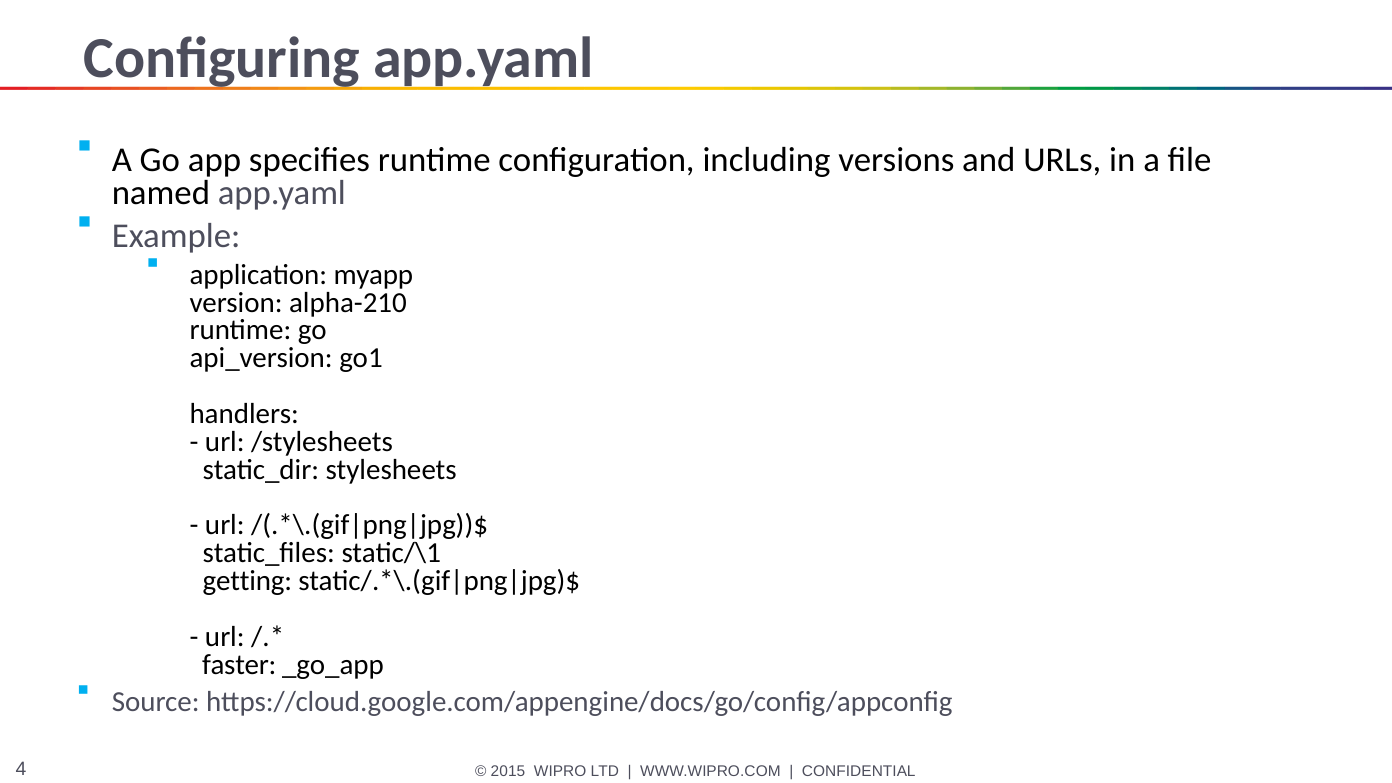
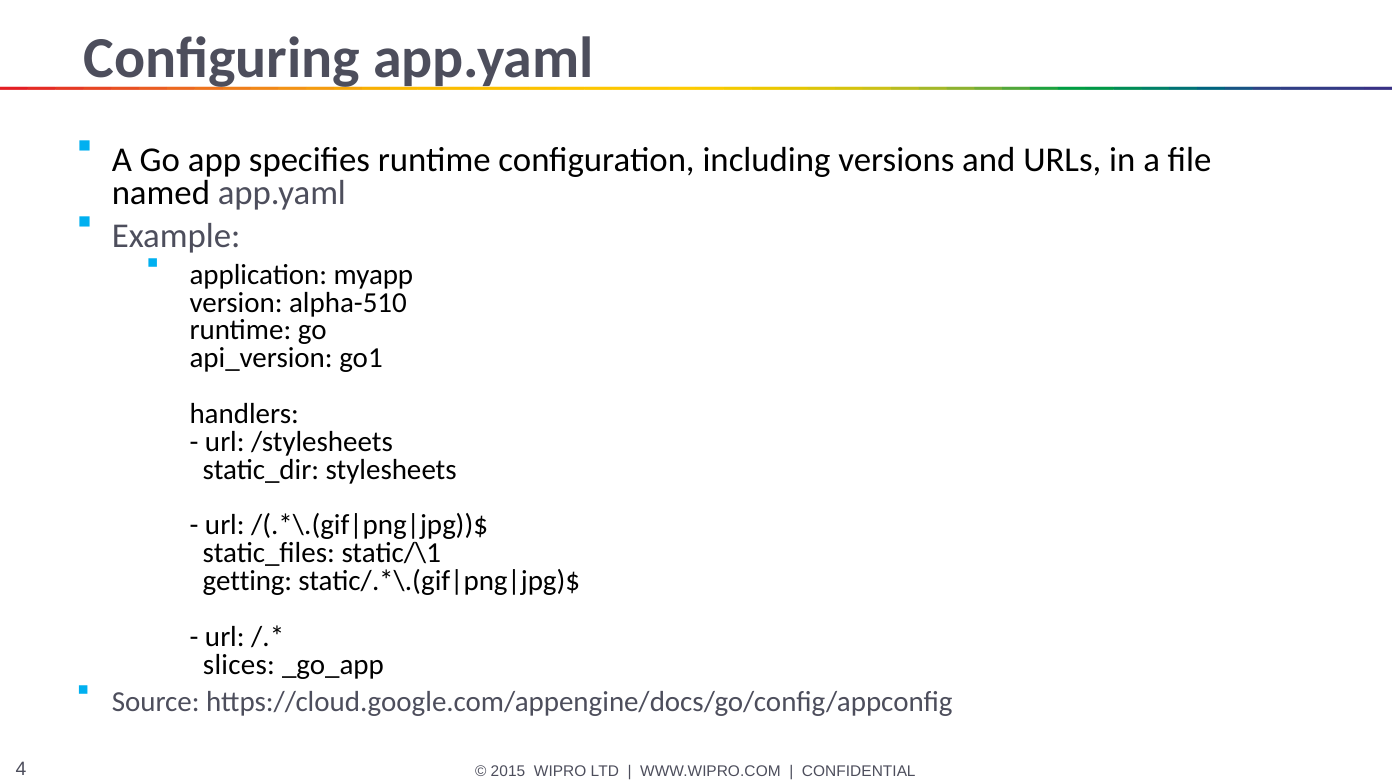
alpha-210: alpha-210 -> alpha-510
faster: faster -> slices
